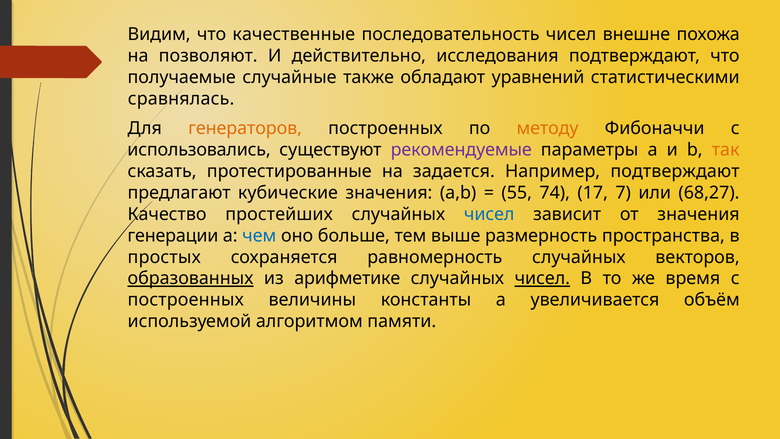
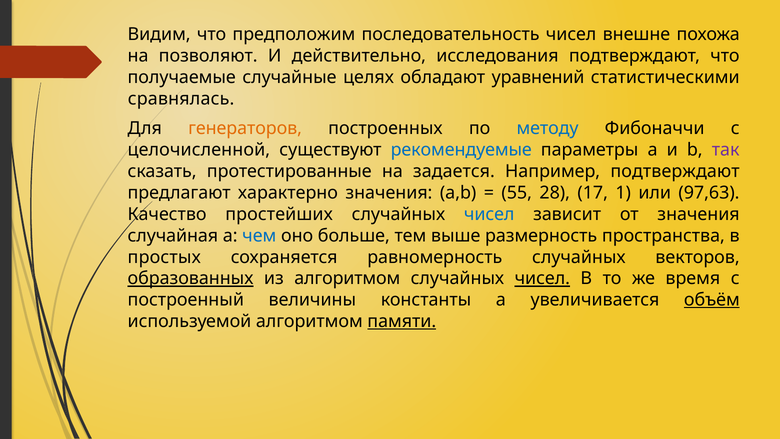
качественные: качественные -> предположим
также: также -> целях
методу colour: orange -> blue
использовались: использовались -> целочисленной
рекомендуемые colour: purple -> blue
так colour: orange -> purple
кубические: кубические -> характерно
74: 74 -> 28
7: 7 -> 1
68,27: 68,27 -> 97,63
генерации: генерации -> случайная
из арифметике: арифметике -> алгоритмом
построенных at (186, 300): построенных -> построенный
объём underline: none -> present
памяти underline: none -> present
